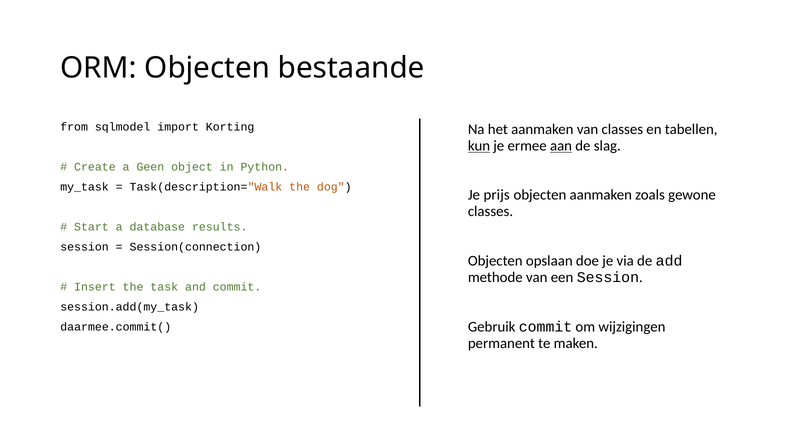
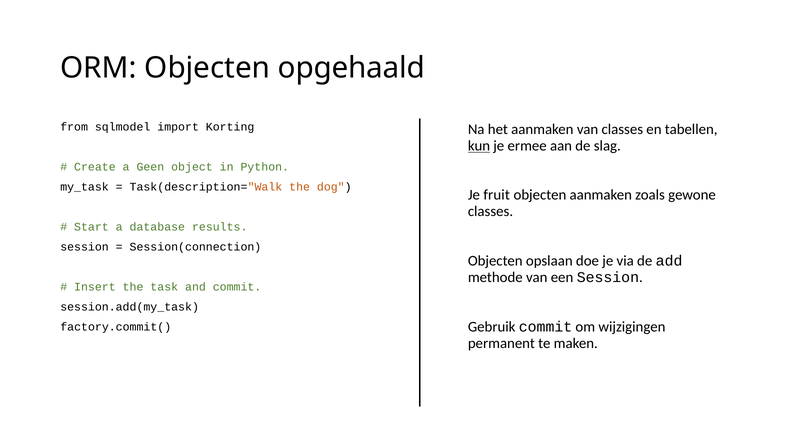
bestaande: bestaande -> opgehaald
aan underline: present -> none
prijs: prijs -> fruit
daarmee.commit(: daarmee.commit( -> factory.commit(
